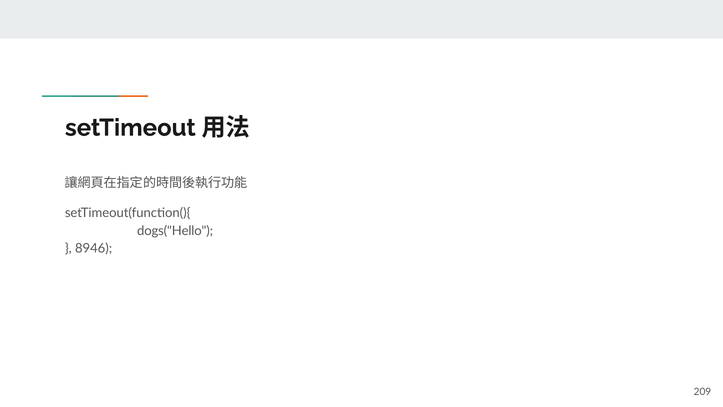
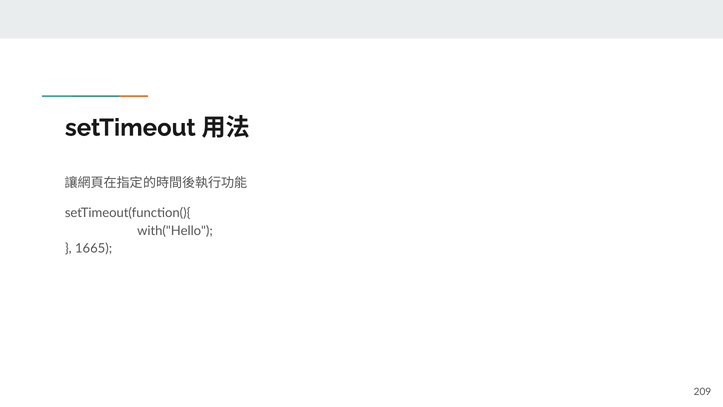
dogs("Hello: dogs("Hello -> with("Hello
8946: 8946 -> 1665
